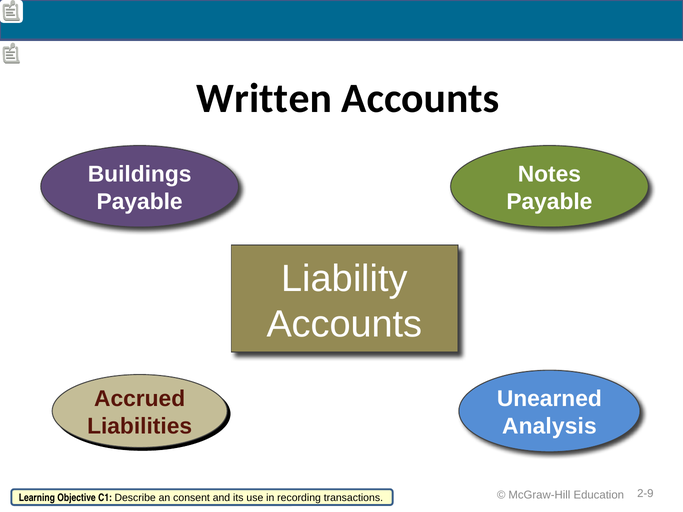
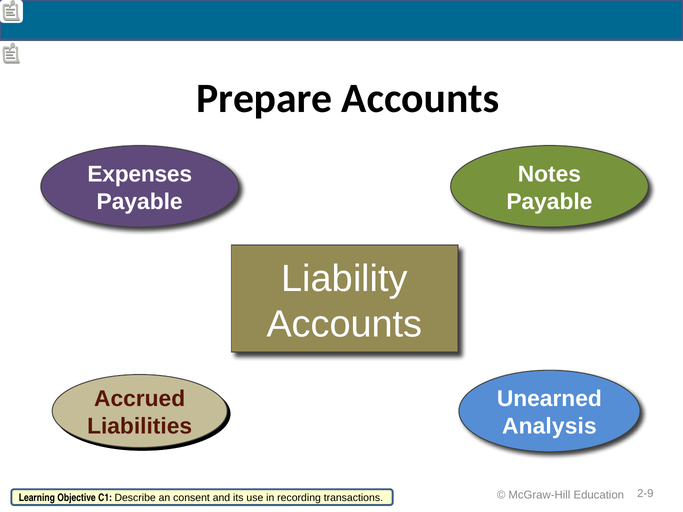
Written: Written -> Prepare
Buildings: Buildings -> Expenses
